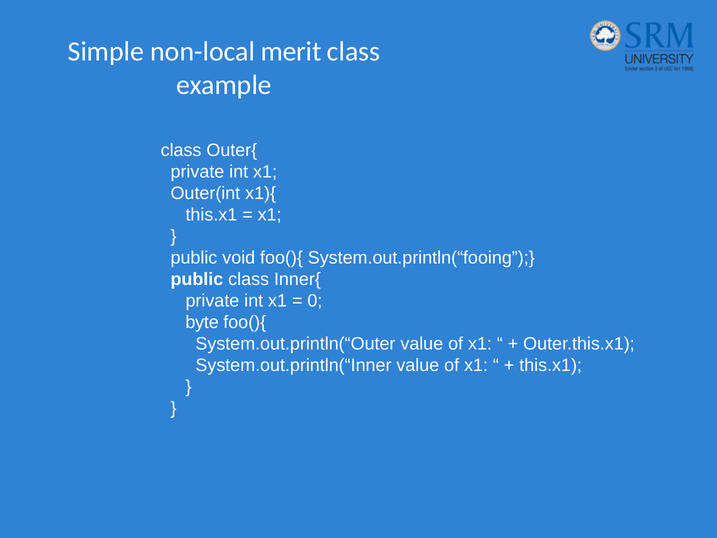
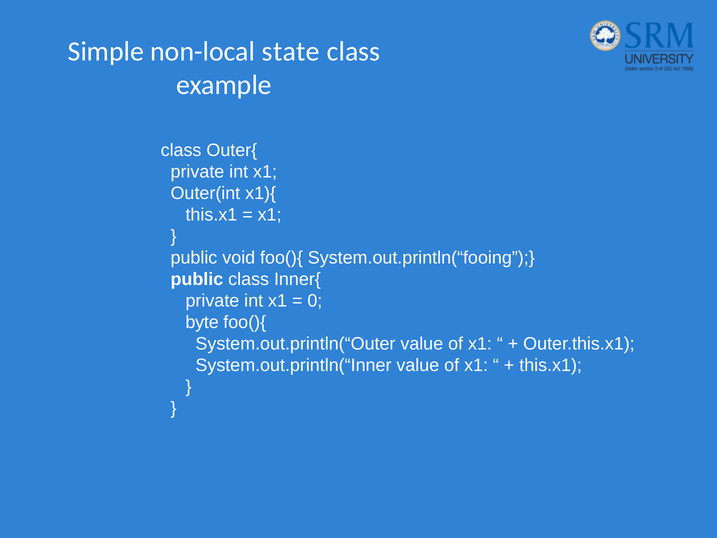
merit: merit -> state
